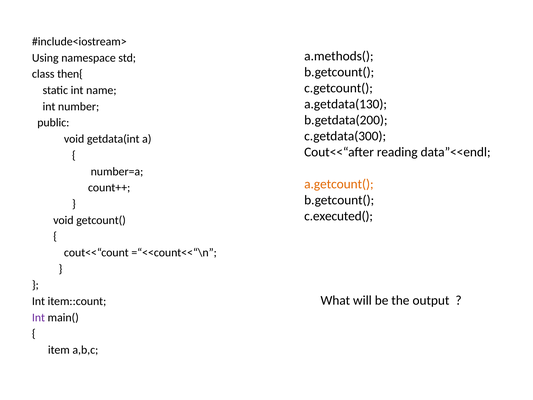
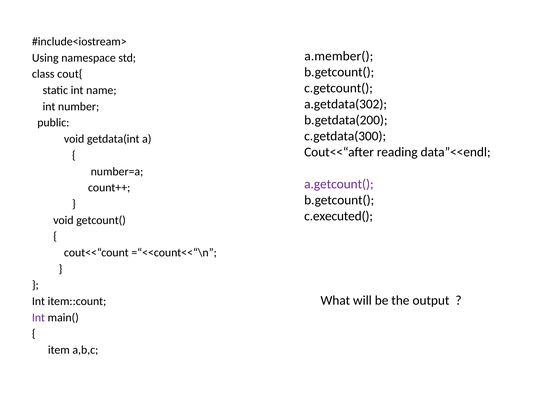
a.methods(: a.methods( -> a.member(
then{: then{ -> cout{
a.getdata(130: a.getdata(130 -> a.getdata(302
a.getcount( colour: orange -> purple
